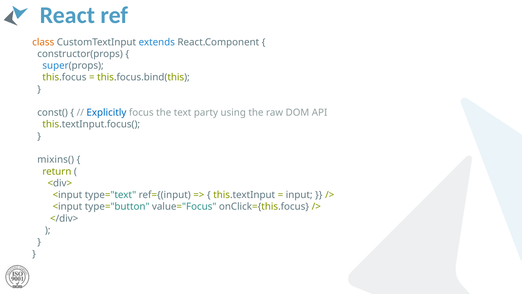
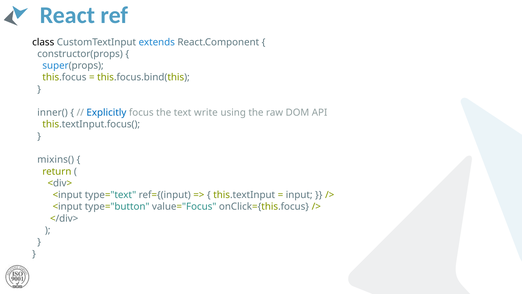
class colour: orange -> black
const(: const( -> inner(
party: party -> write
